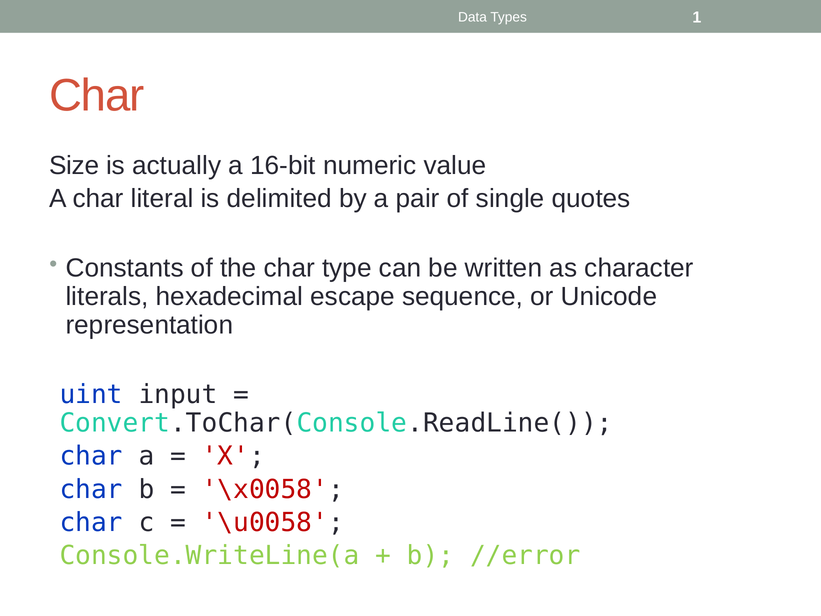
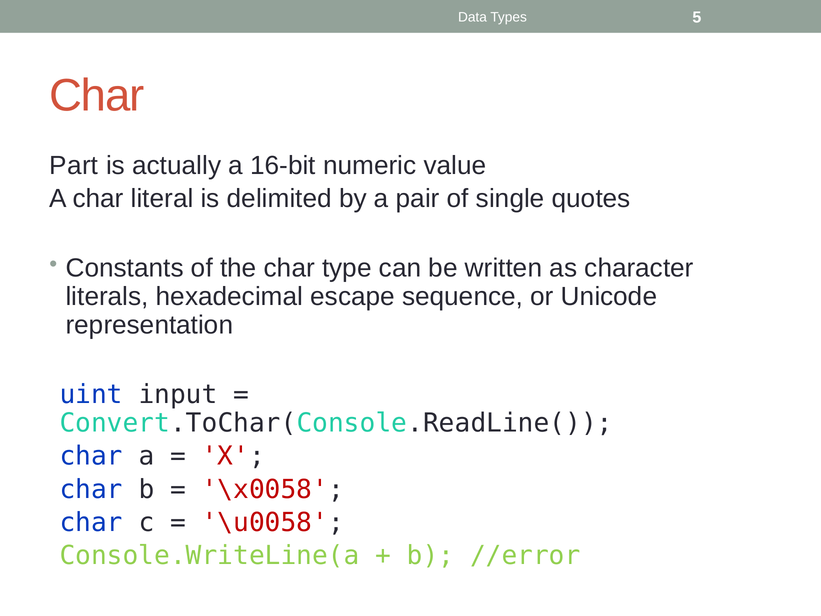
1: 1 -> 5
Size: Size -> Part
